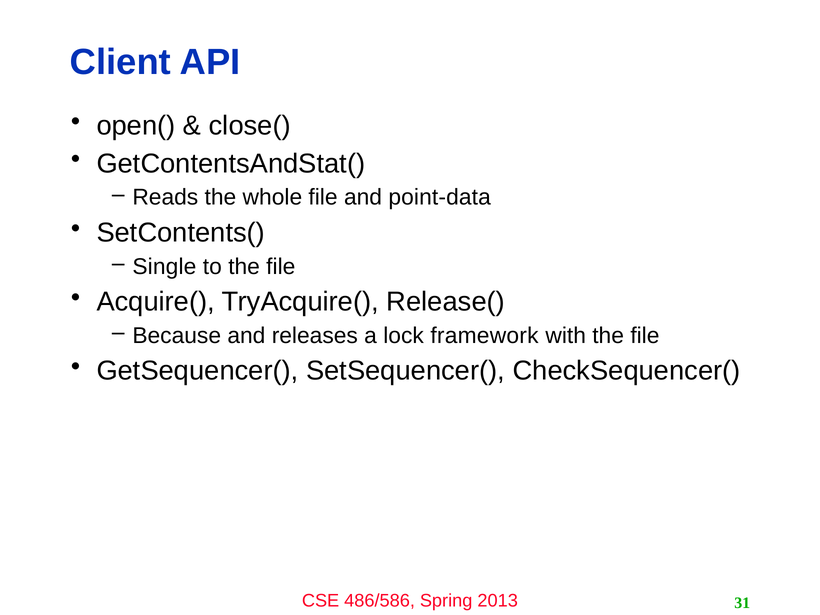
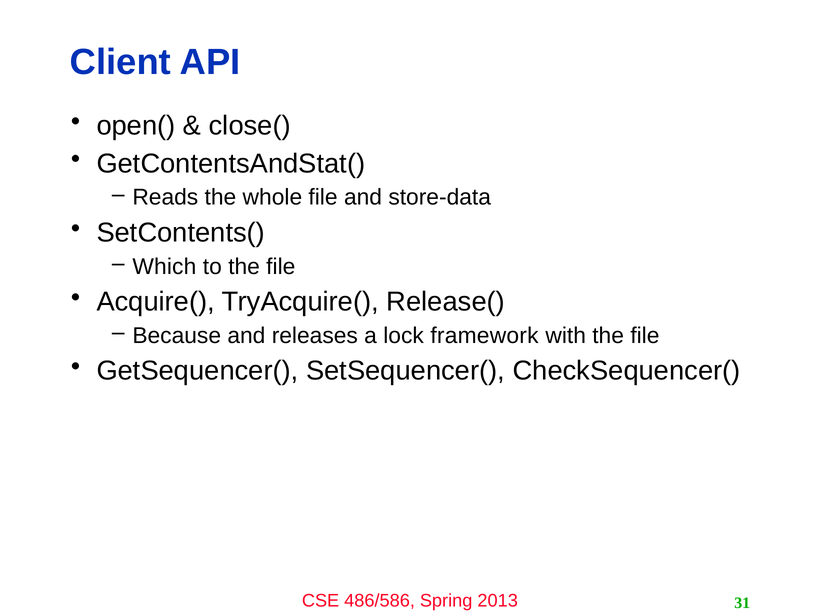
point-data: point-data -> store-data
Single: Single -> Which
